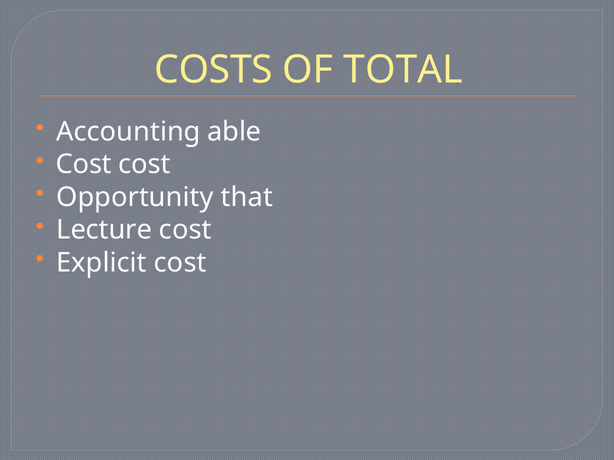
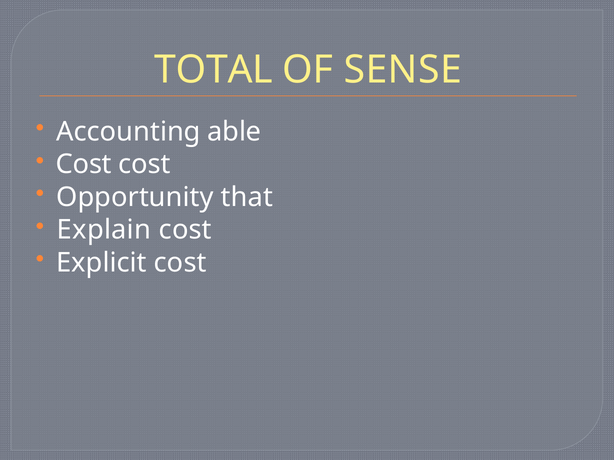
COSTS: COSTS -> TOTAL
TOTAL: TOTAL -> SENSE
Lecture: Lecture -> Explain
